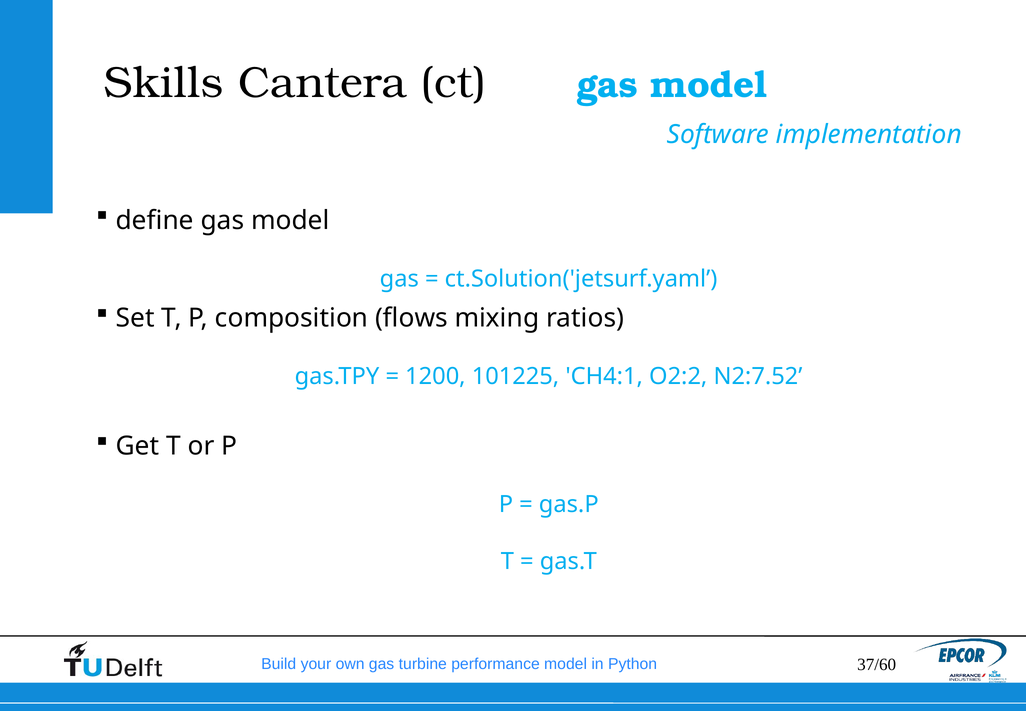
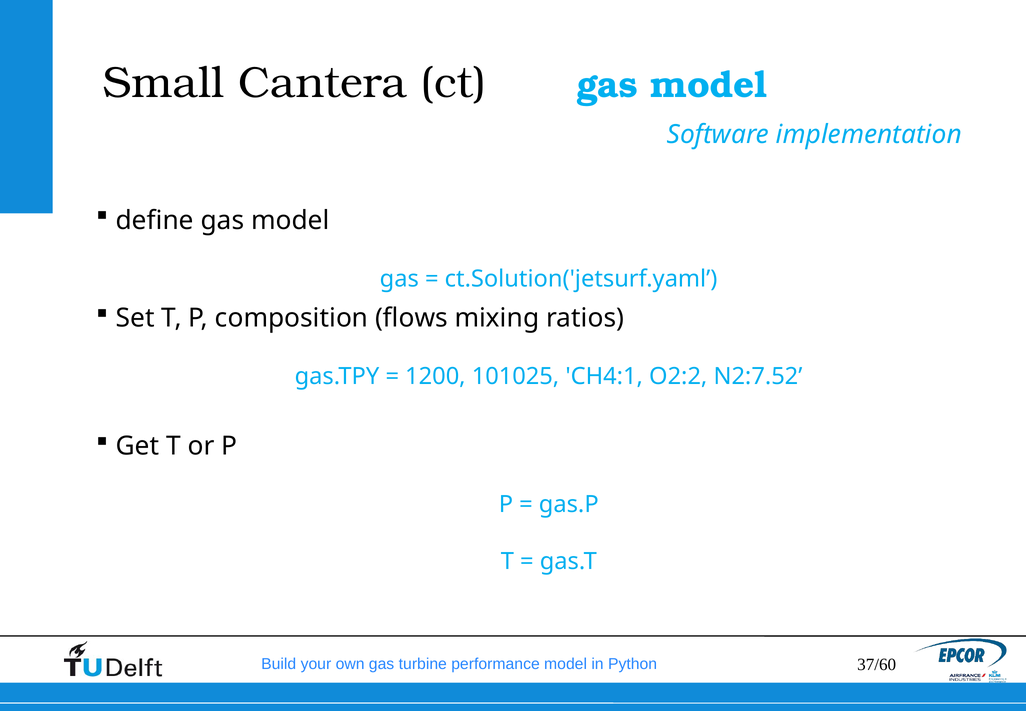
Skills: Skills -> Small
101225: 101225 -> 101025
